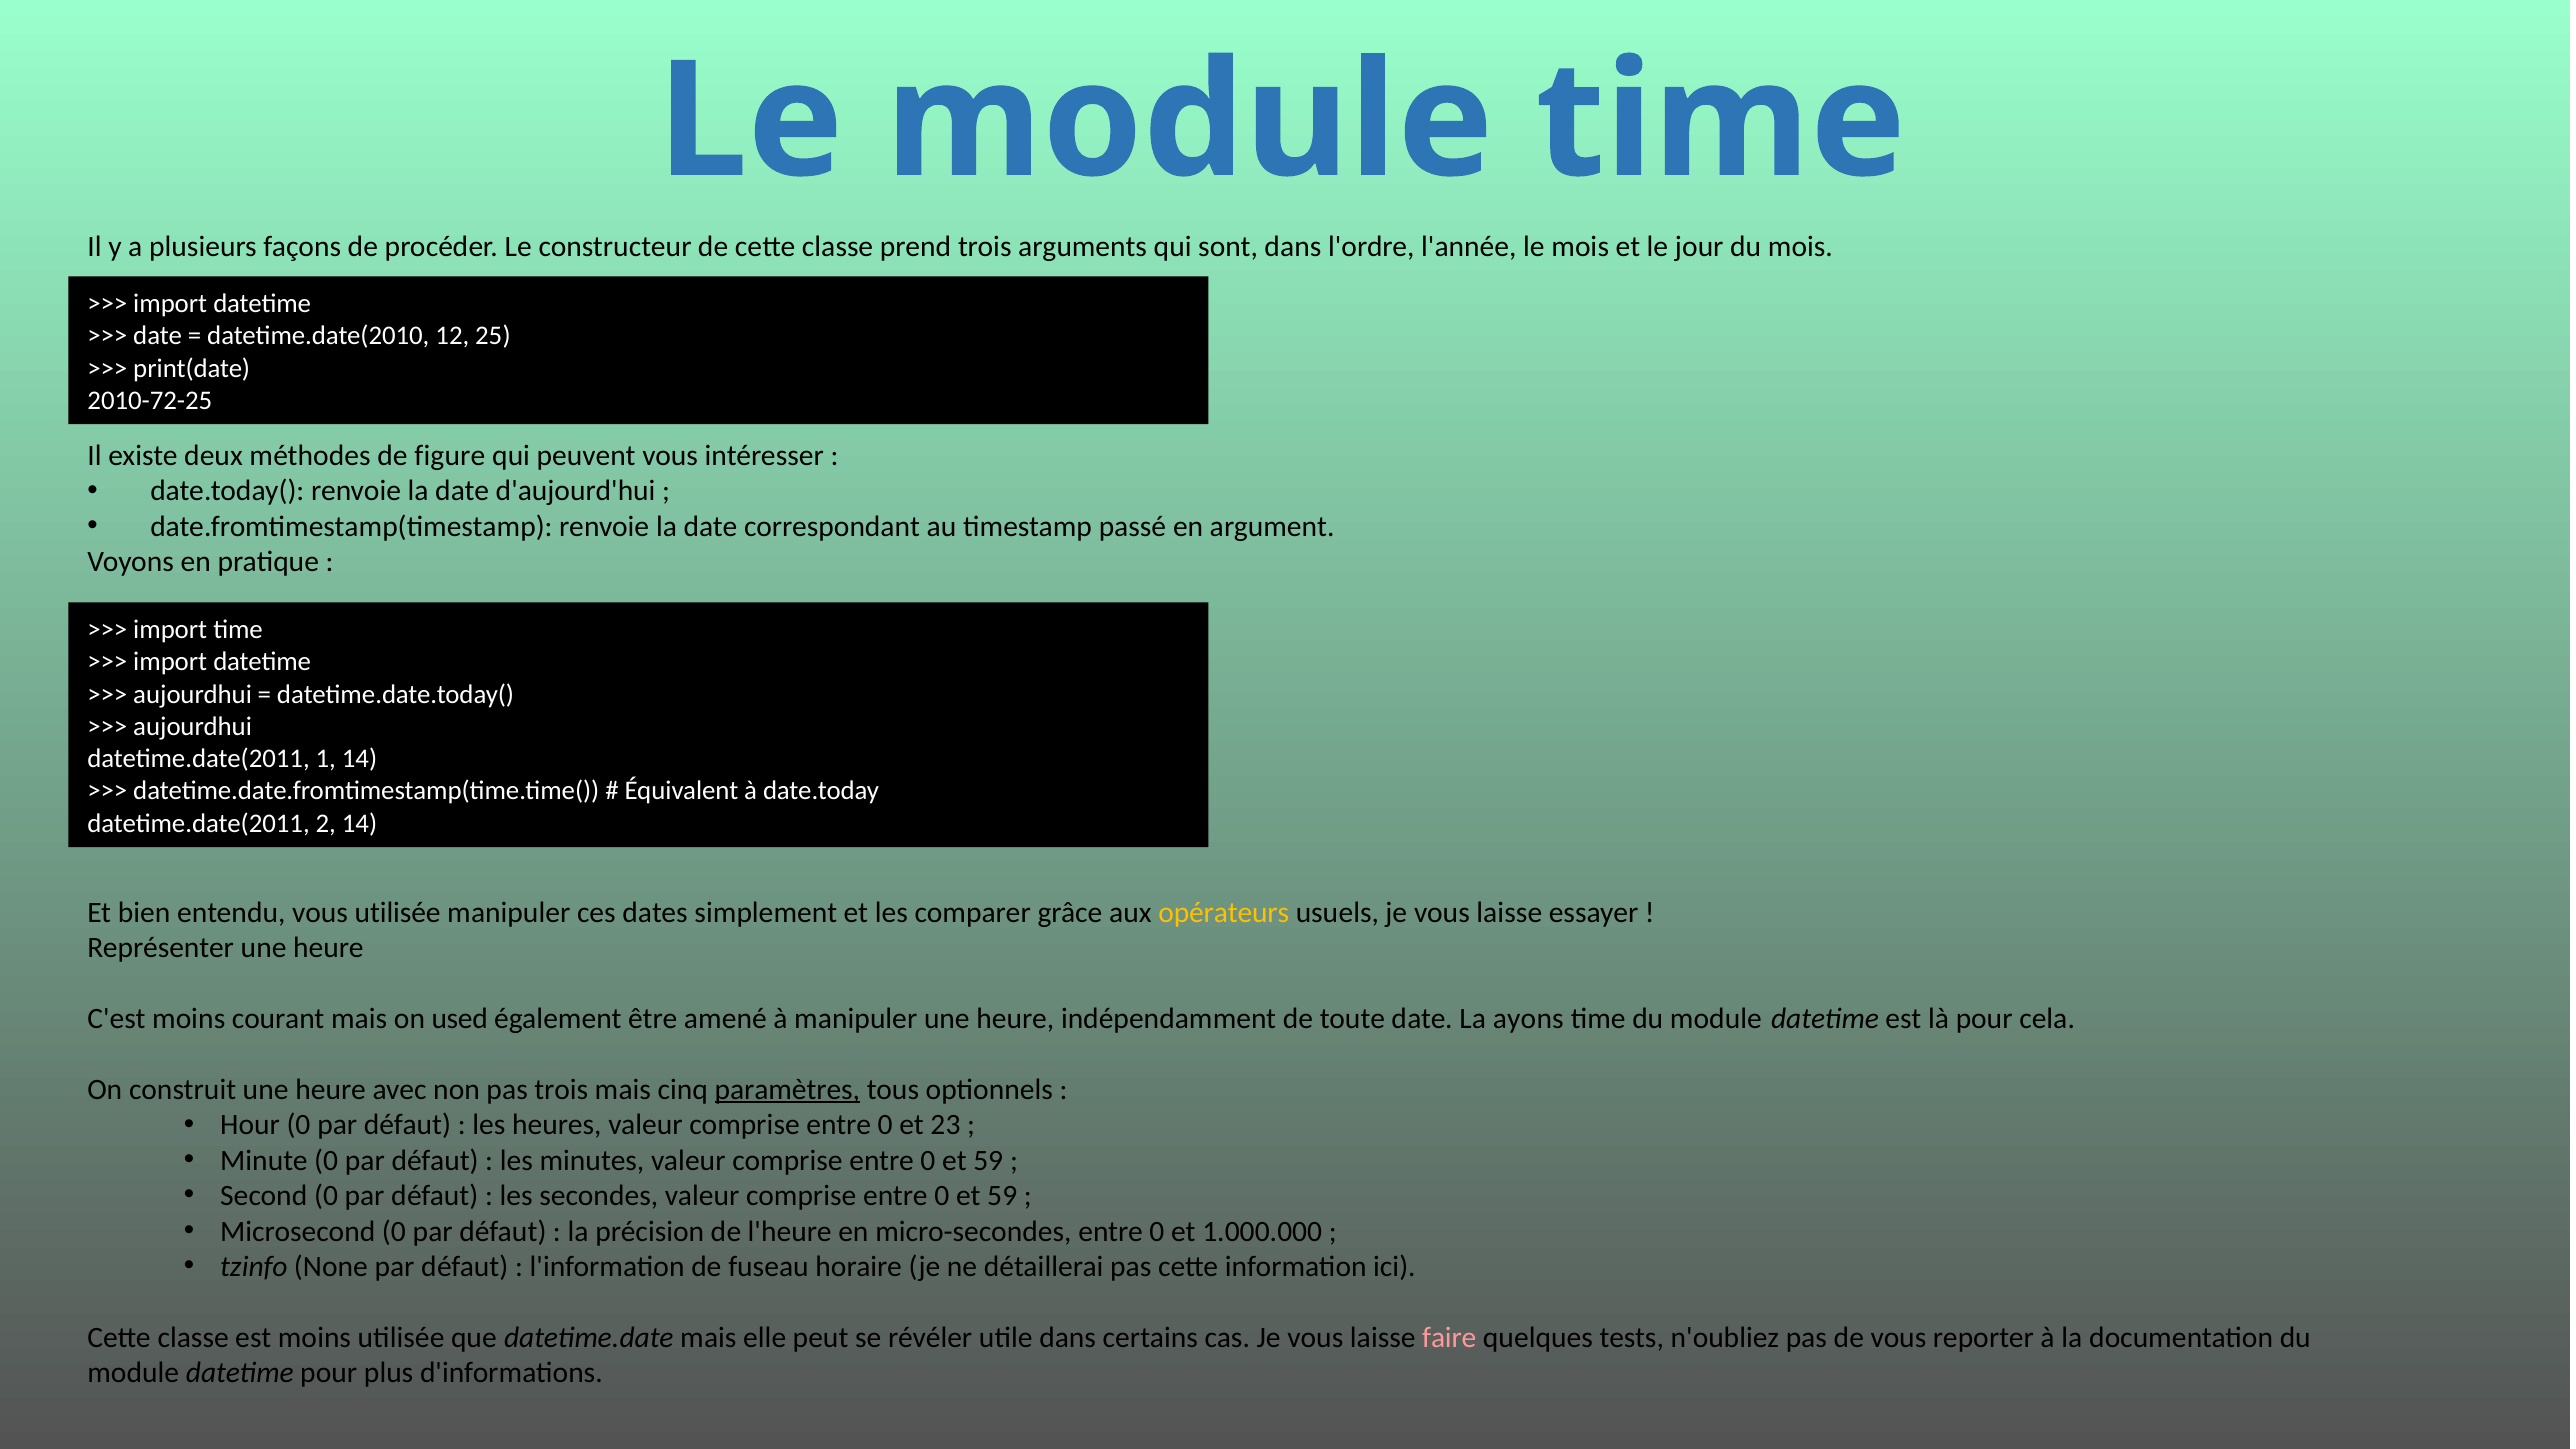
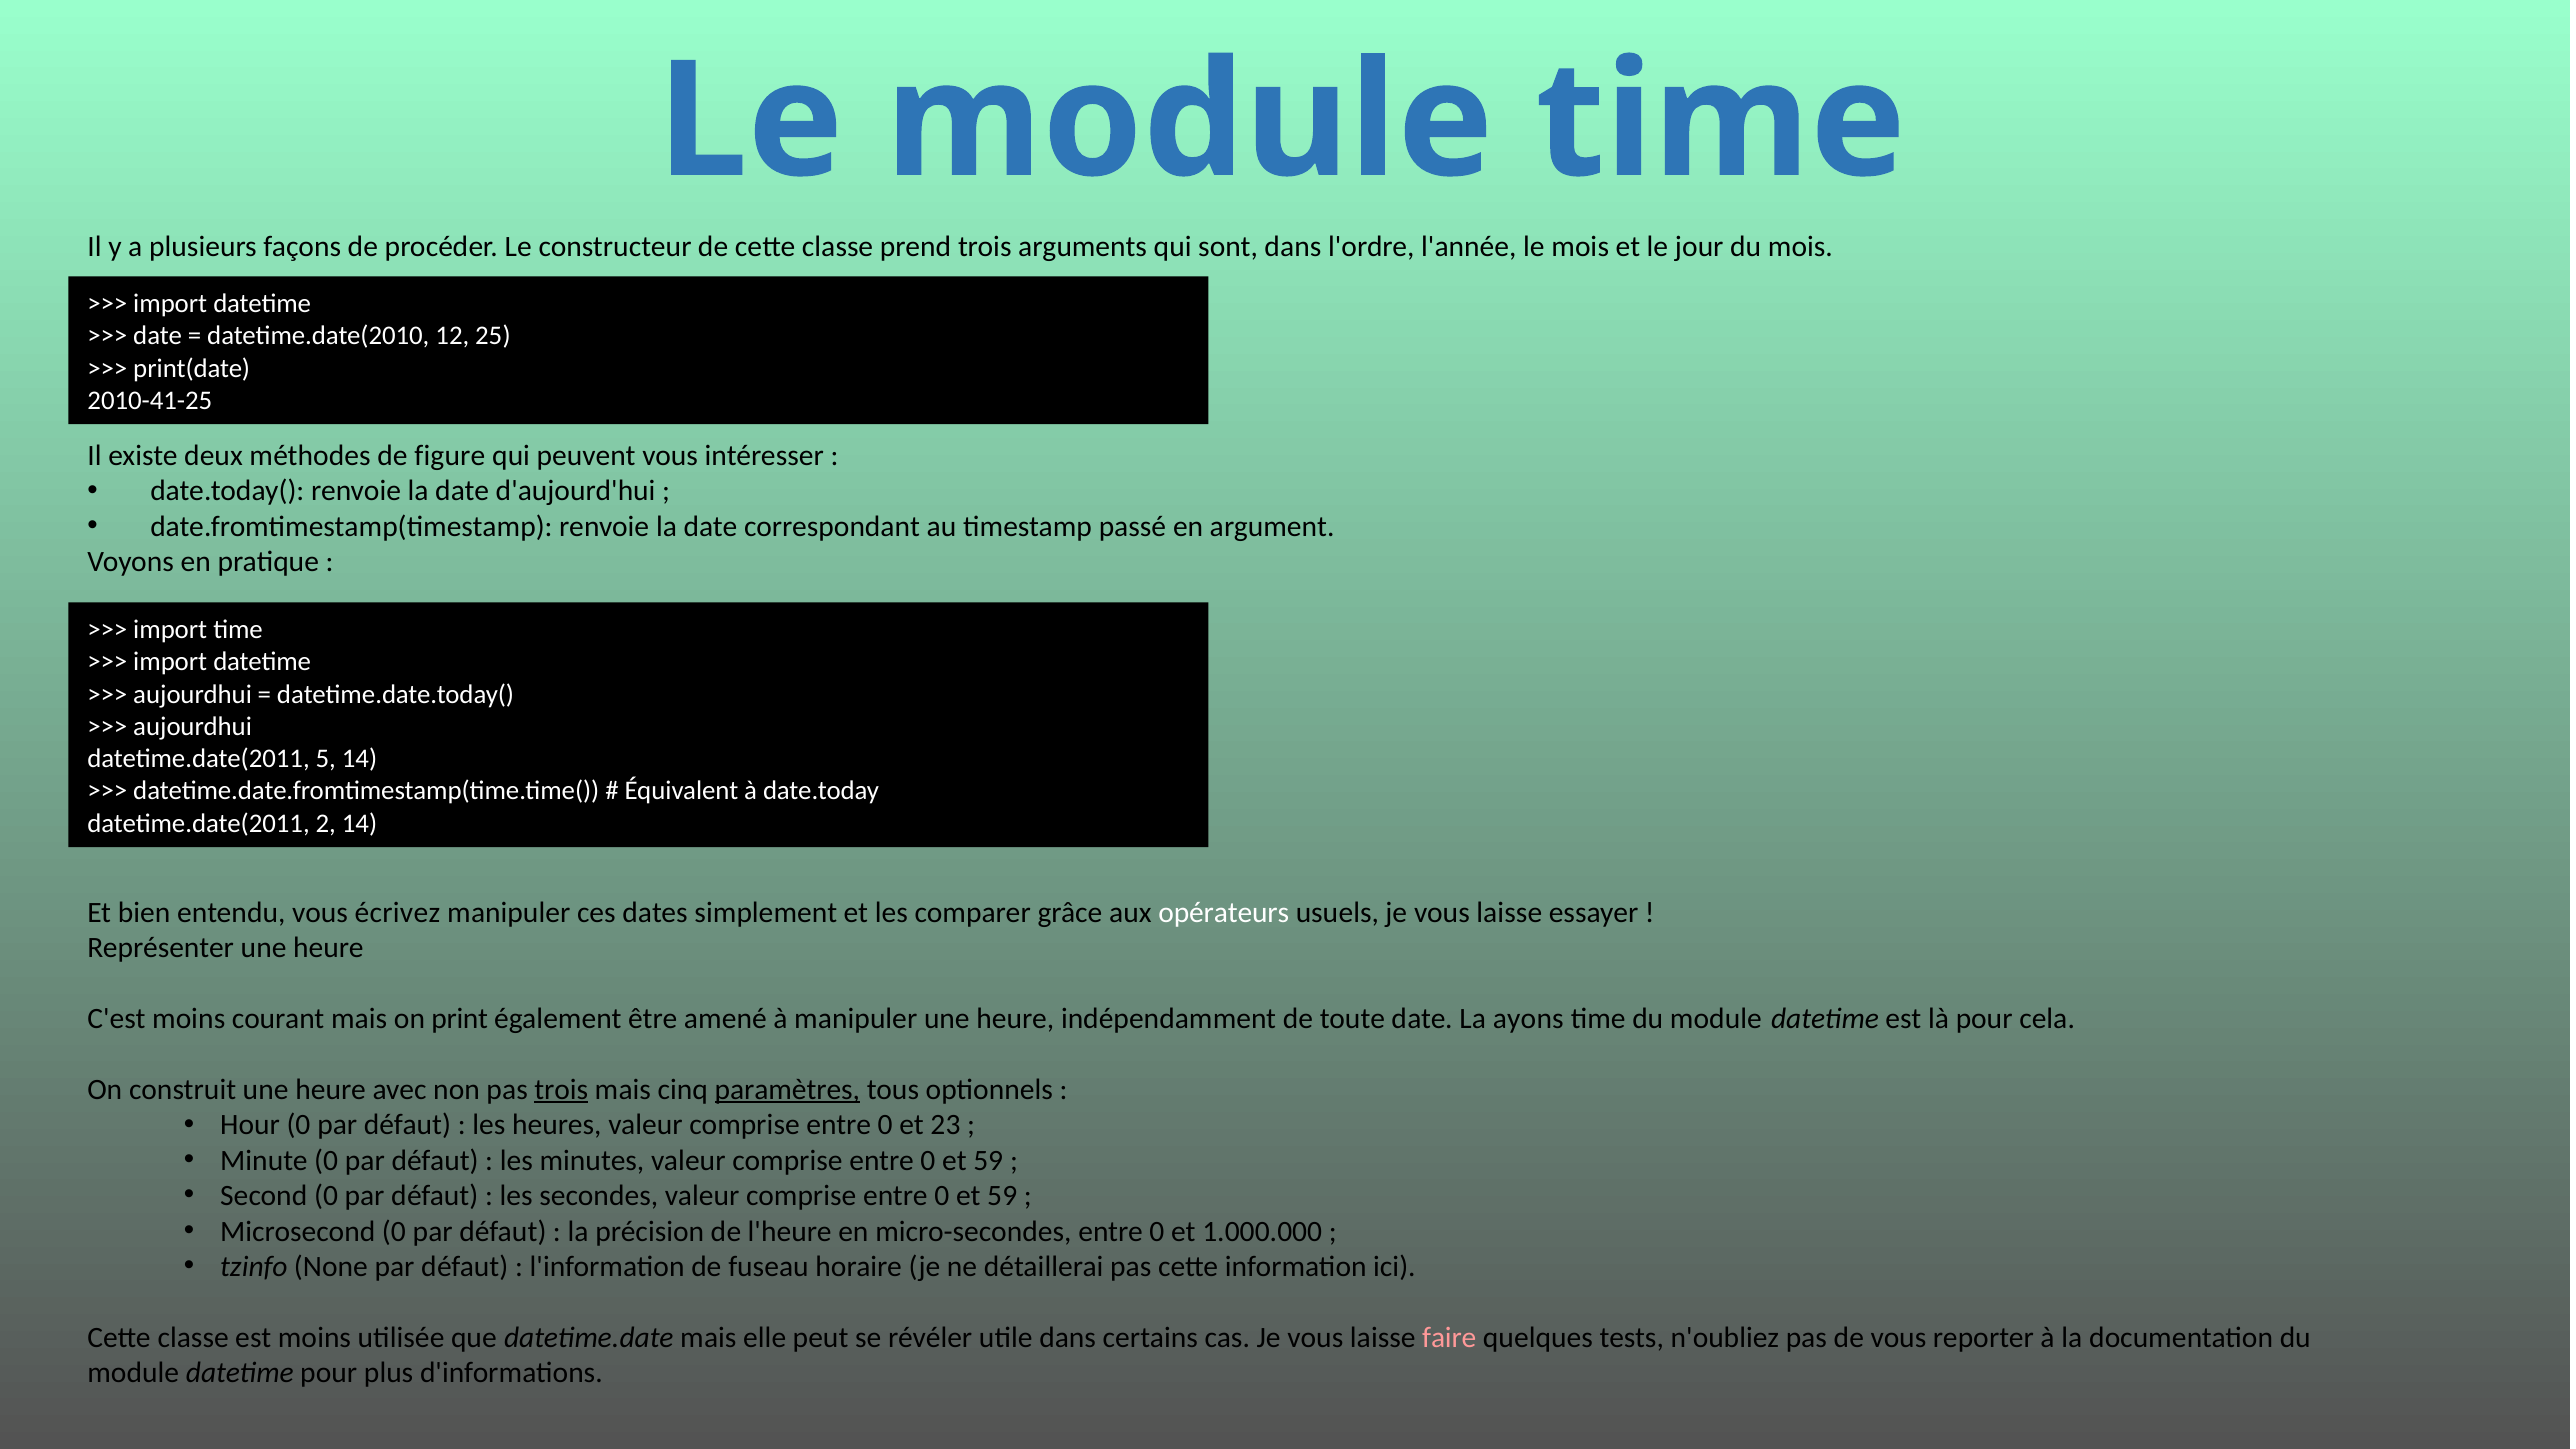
2010-72-25: 2010-72-25 -> 2010-41-25
1: 1 -> 5
vous utilisée: utilisée -> écrivez
opérateurs colour: yellow -> white
used: used -> print
trois at (561, 1090) underline: none -> present
